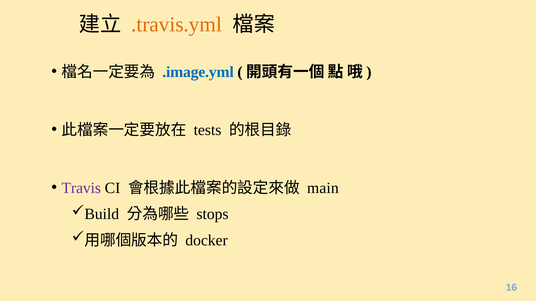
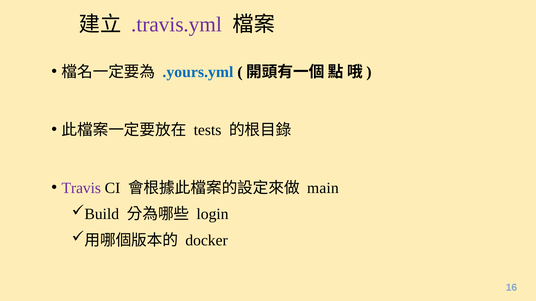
.travis.yml colour: orange -> purple
.image.yml: .image.yml -> .yours.yml
stops: stops -> login
